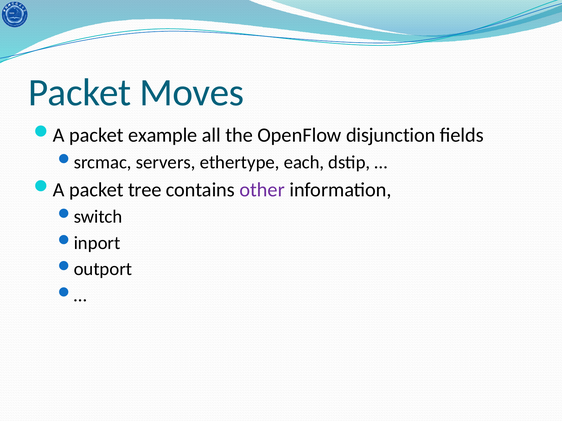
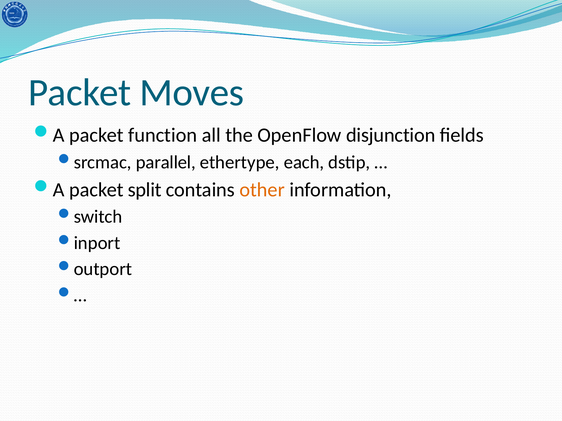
example: example -> function
servers: servers -> parallel
tree: tree -> split
other colour: purple -> orange
